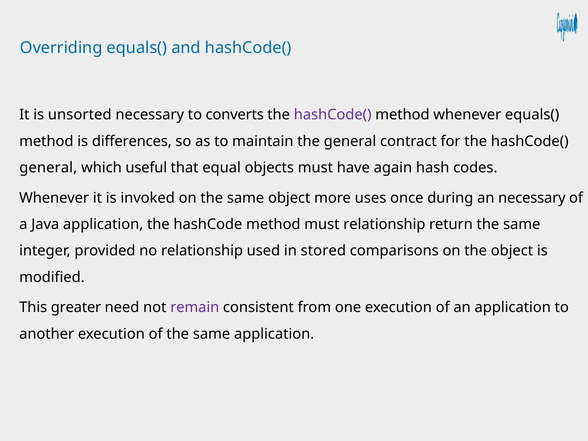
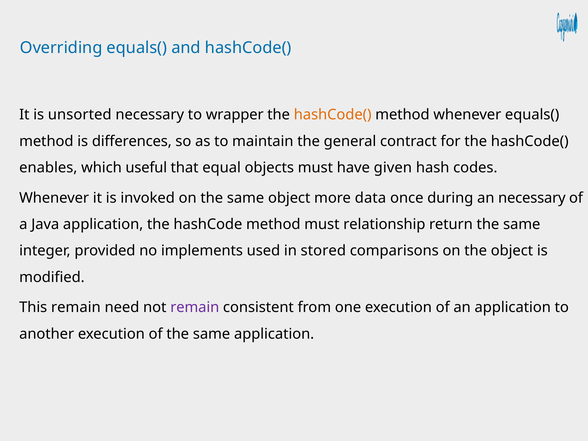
converts: converts -> wrapper
hashCode( at (333, 115) colour: purple -> orange
general at (48, 168): general -> enables
again: again -> given
uses: uses -> data
no relationship: relationship -> implements
This greater: greater -> remain
